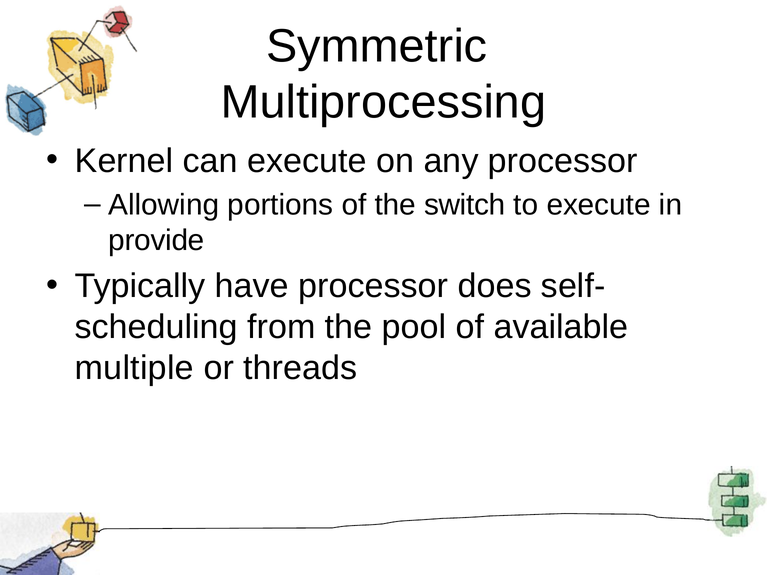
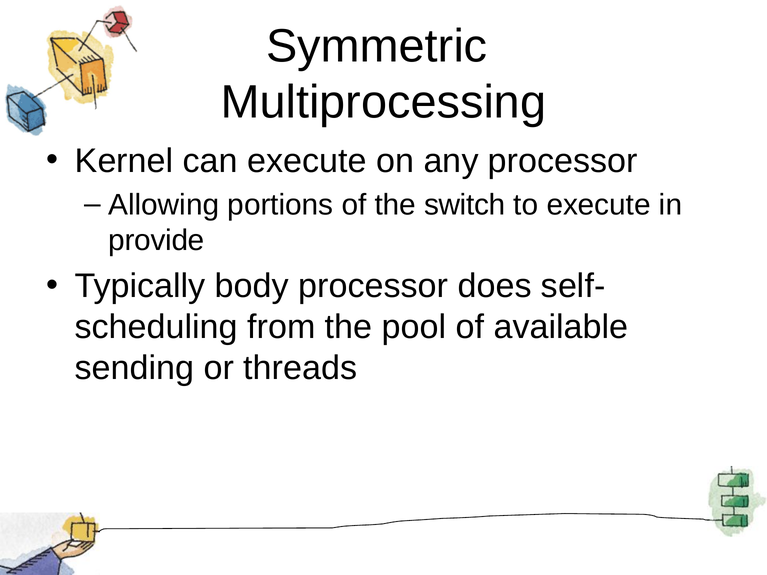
have: have -> body
multiple: multiple -> sending
